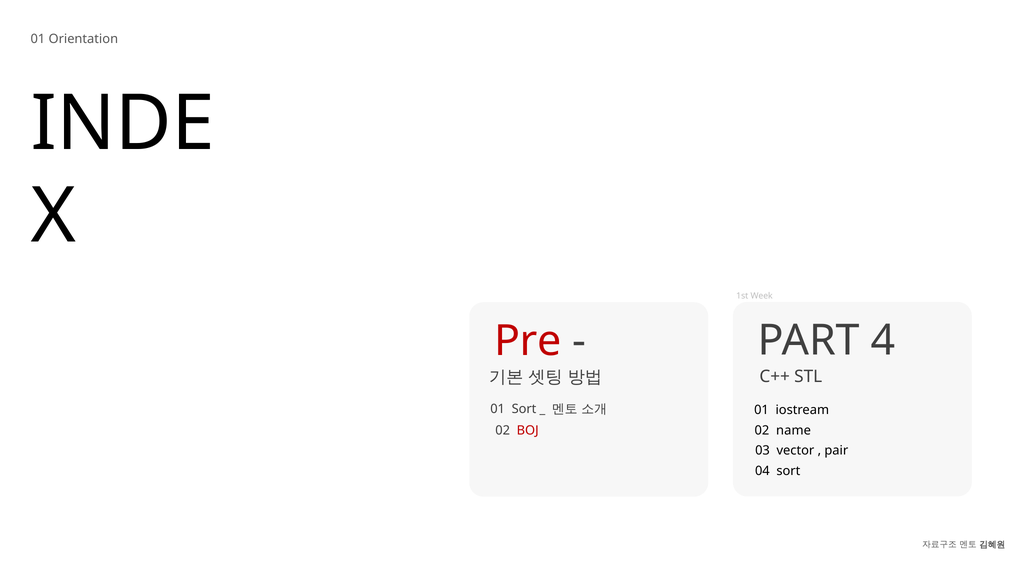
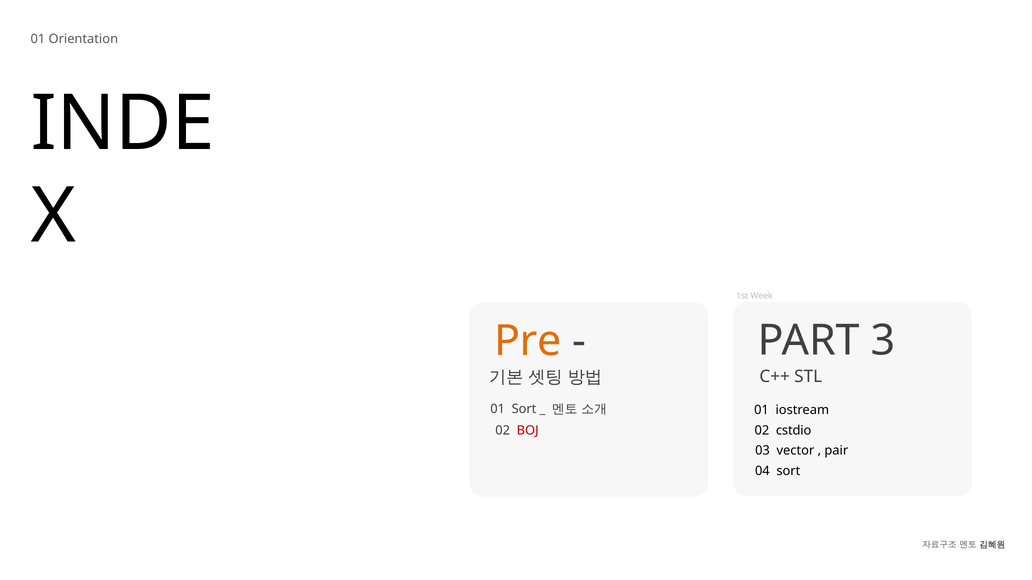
4: 4 -> 3
Pre colour: red -> orange
name: name -> cstdio
